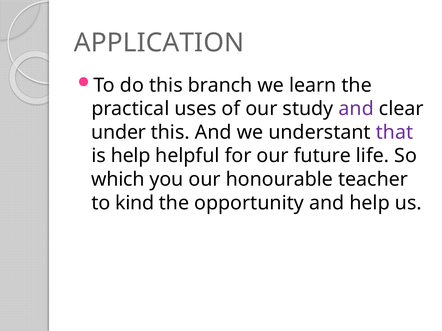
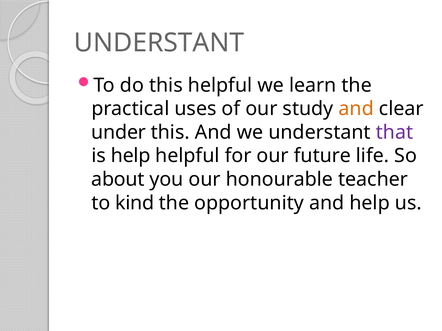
APPLICATION at (159, 43): APPLICATION -> UNDERSTANT
this branch: branch -> helpful
and at (356, 109) colour: purple -> orange
which: which -> about
